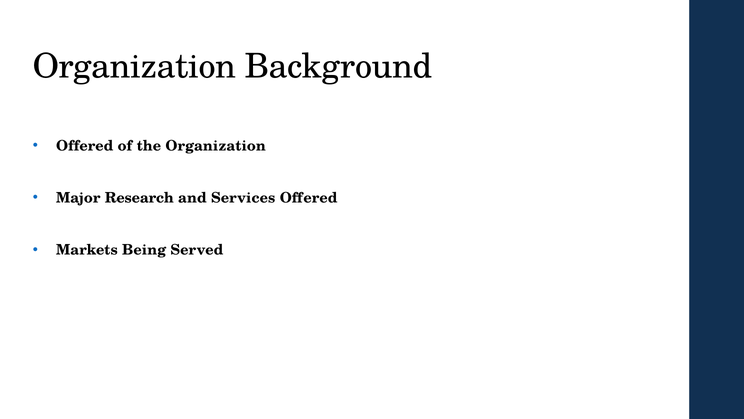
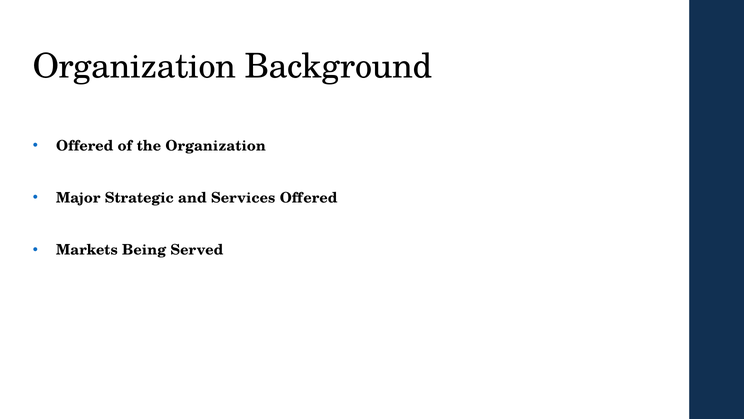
Research: Research -> Strategic
